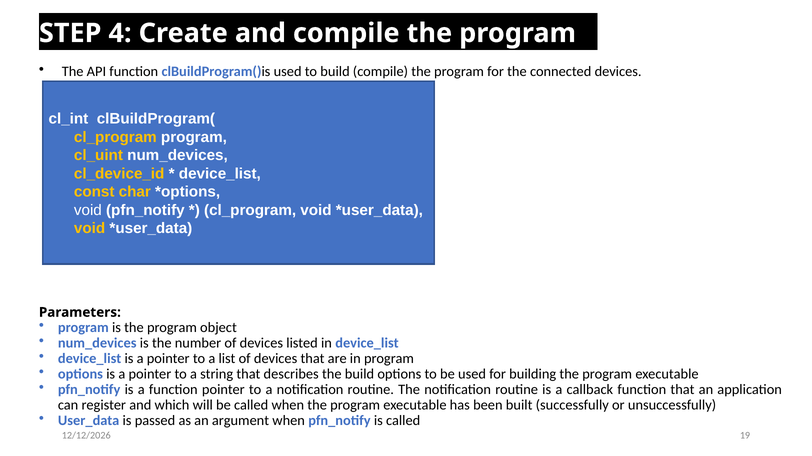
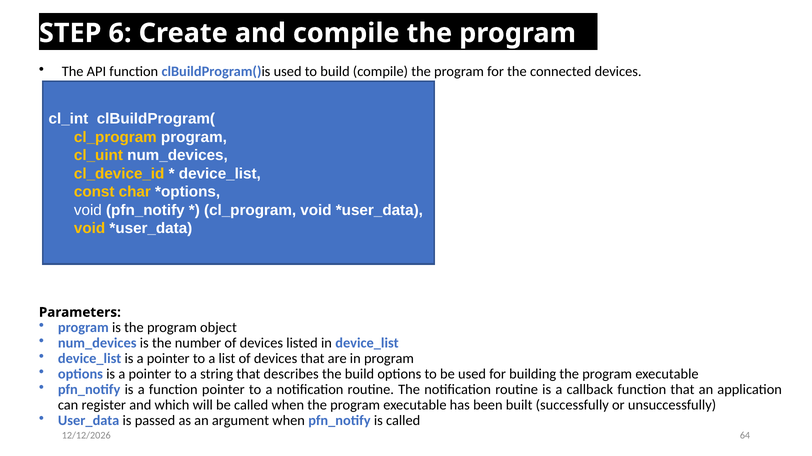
4: 4 -> 6
19: 19 -> 64
